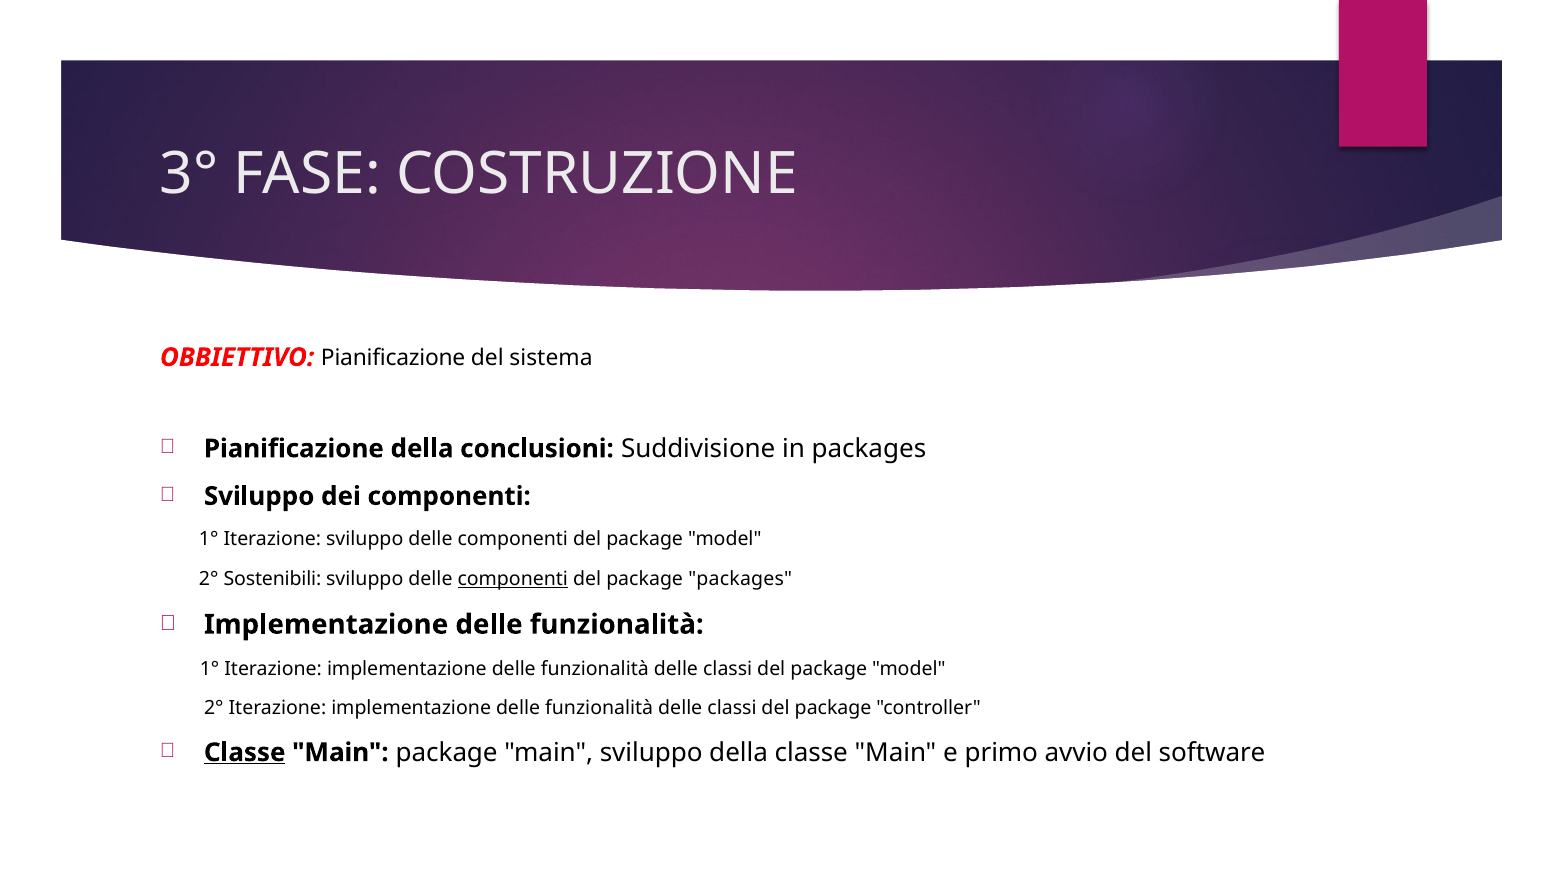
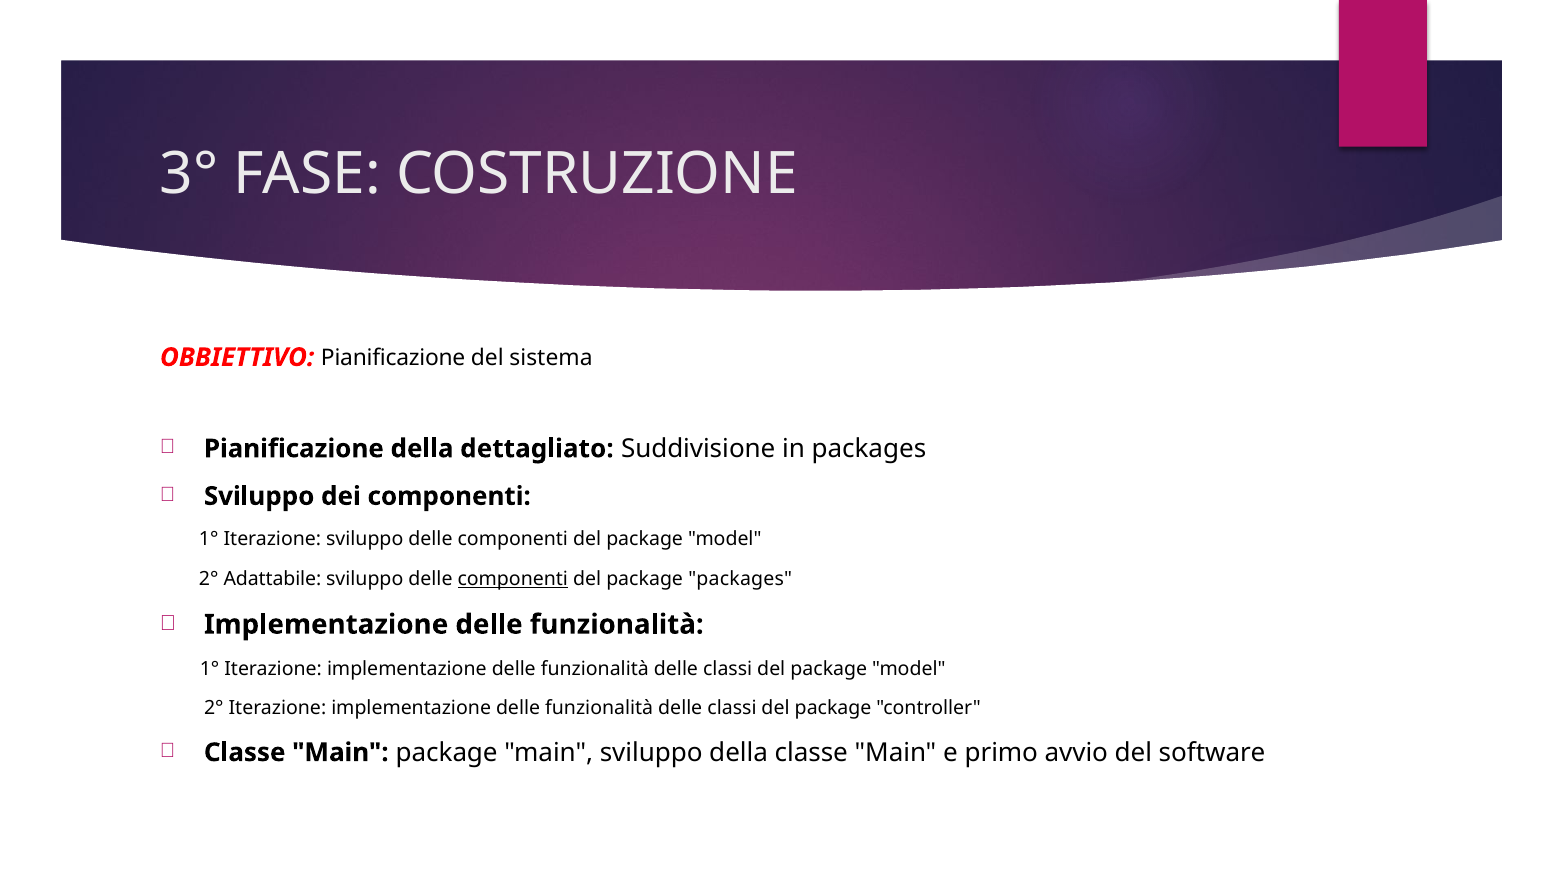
conclusioni: conclusioni -> dettagliato
Sostenibili: Sostenibili -> Adattabile
Classe at (245, 752) underline: present -> none
